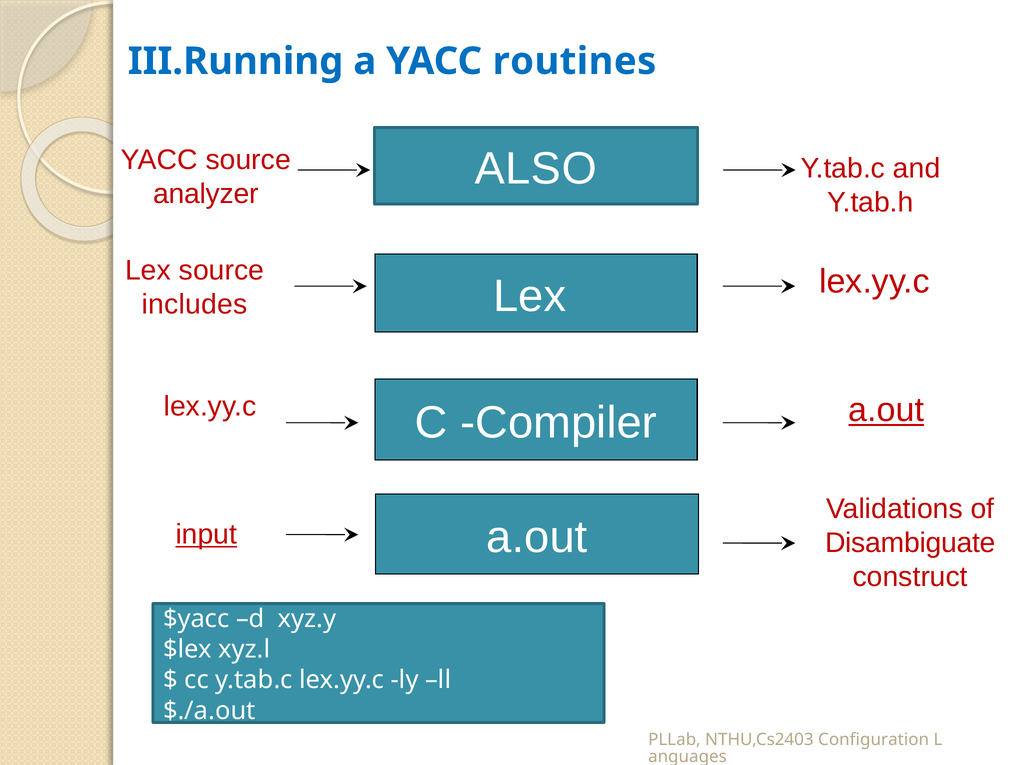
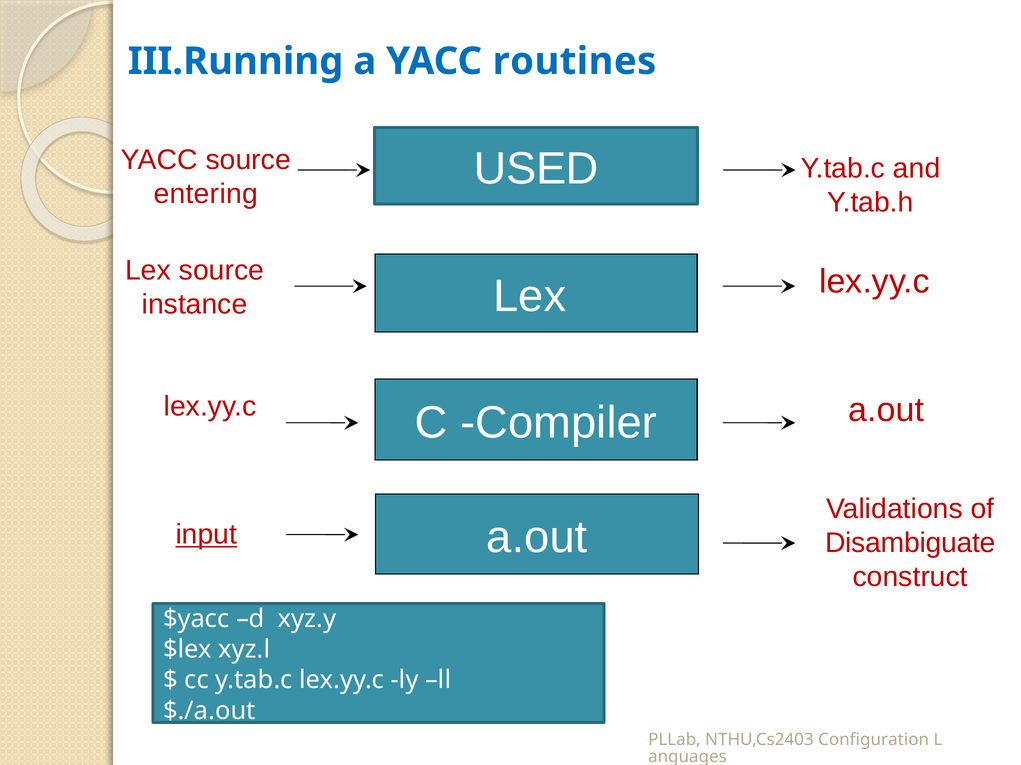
ALSO: ALSO -> USED
analyzer: analyzer -> entering
includes: includes -> instance
a.out at (886, 411) underline: present -> none
